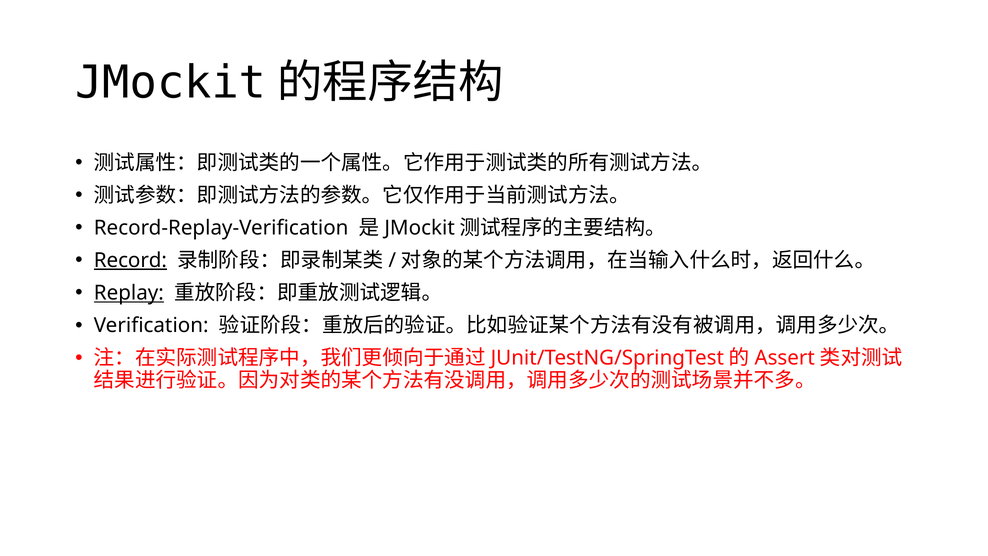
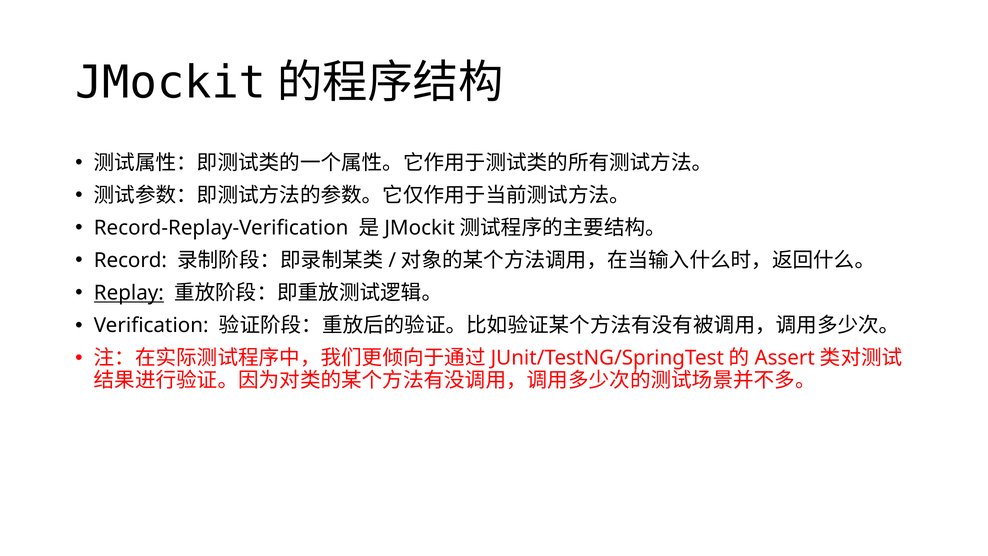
Record underline: present -> none
